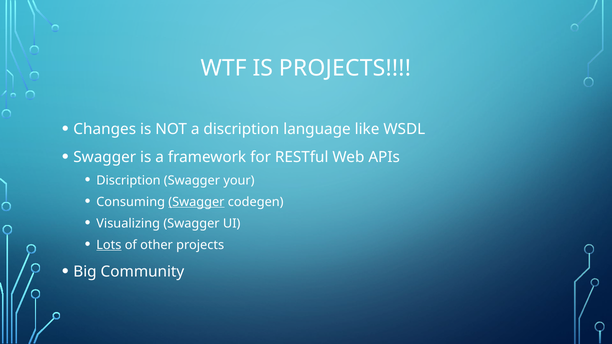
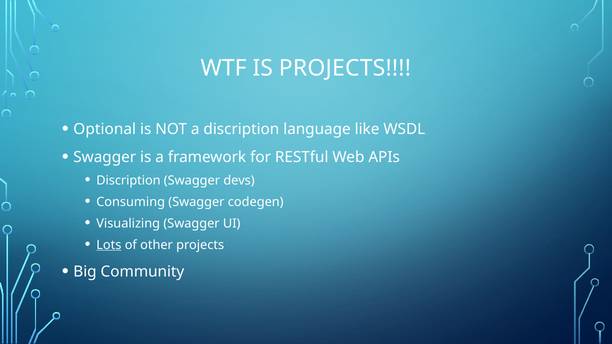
Changes: Changes -> Optional
your: your -> devs
Swagger at (196, 202) underline: present -> none
